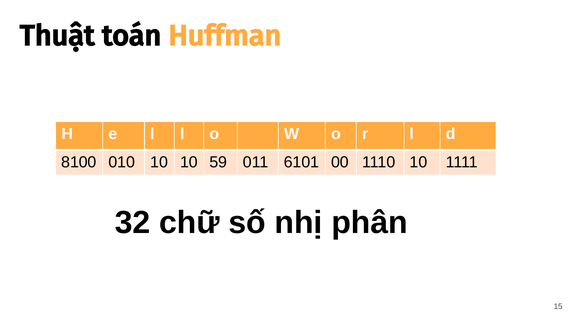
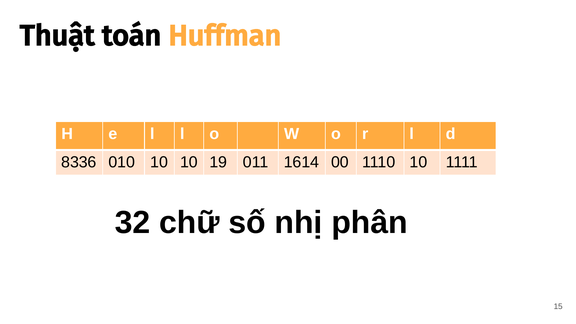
8100: 8100 -> 8336
59: 59 -> 19
6101: 6101 -> 1614
